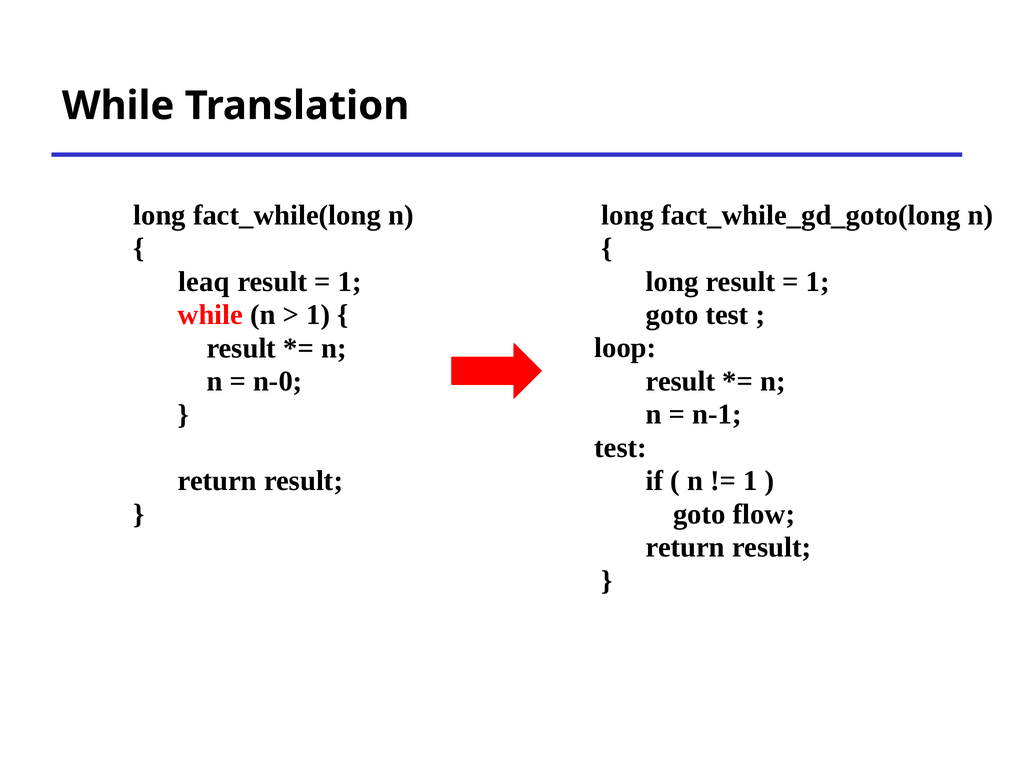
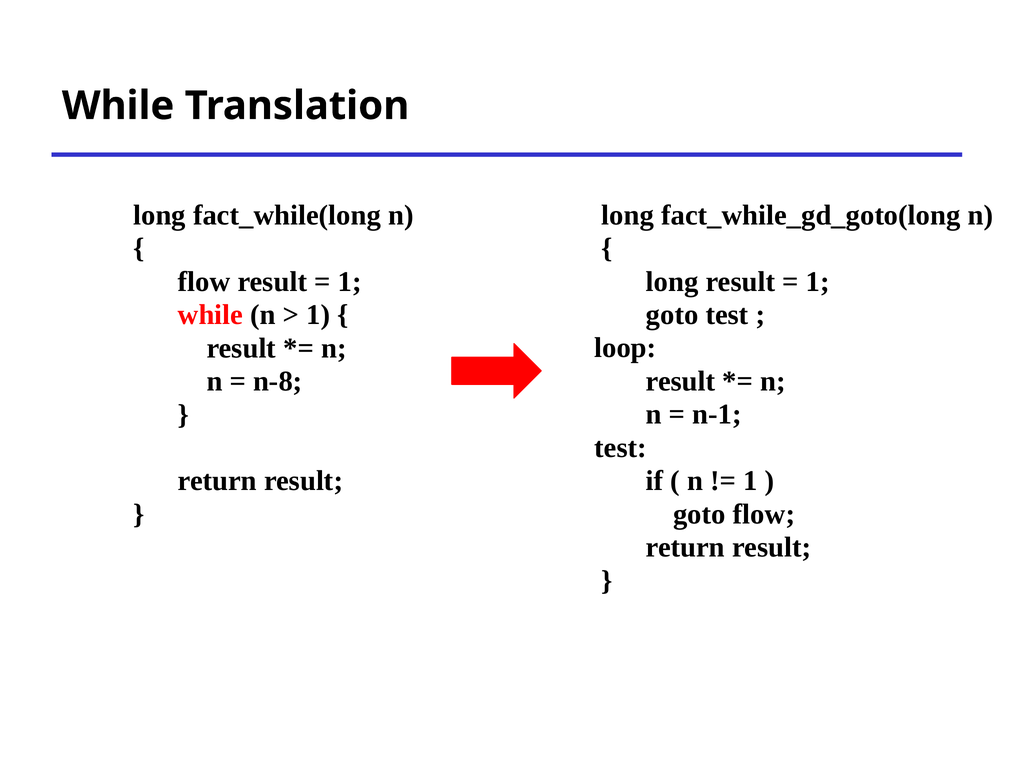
leaq at (204, 282): leaq -> flow
n-0: n-0 -> n-8
